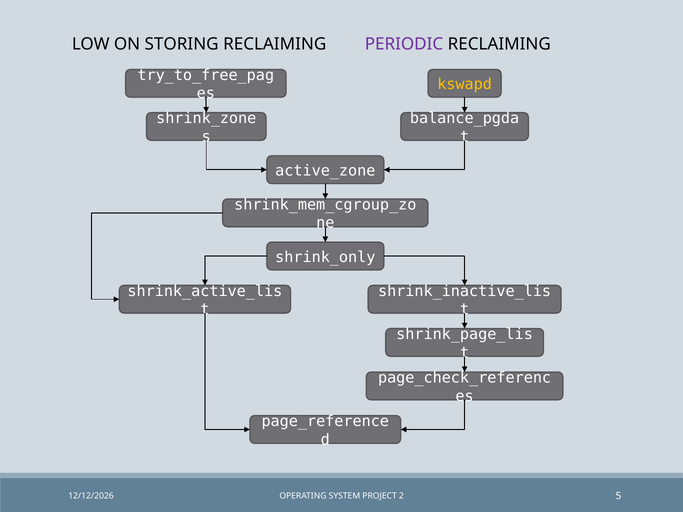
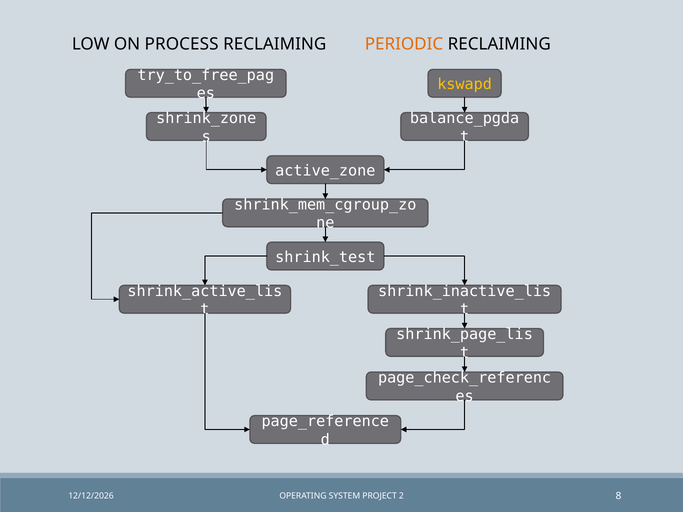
STORING: STORING -> PROCESS
PERIODIC colour: purple -> orange
shrink_only: shrink_only -> shrink_test
5: 5 -> 8
